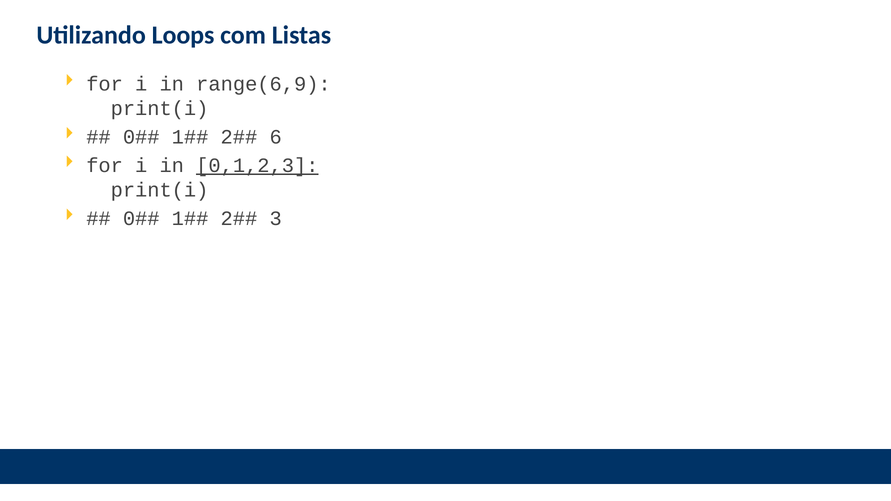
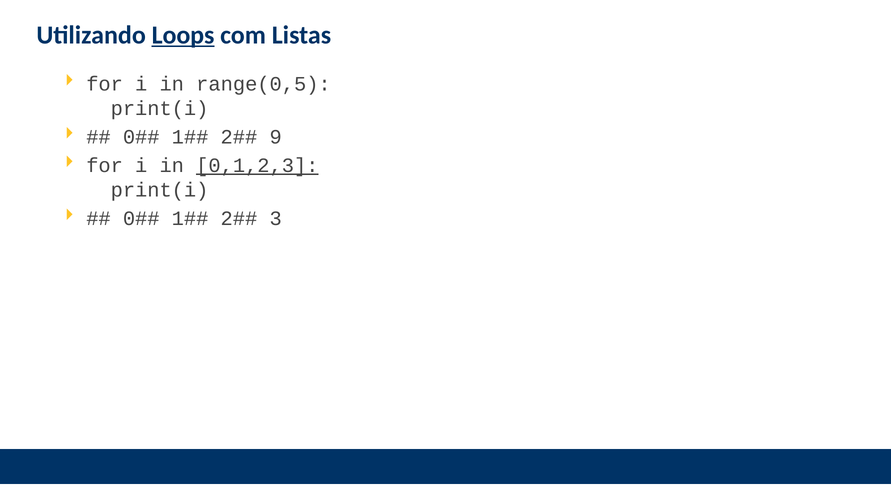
Loops underline: none -> present
range(6,9: range(6,9 -> range(0,5
6: 6 -> 9
